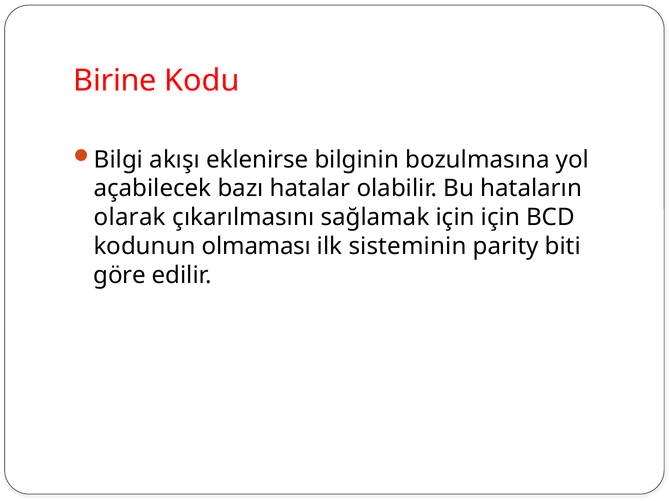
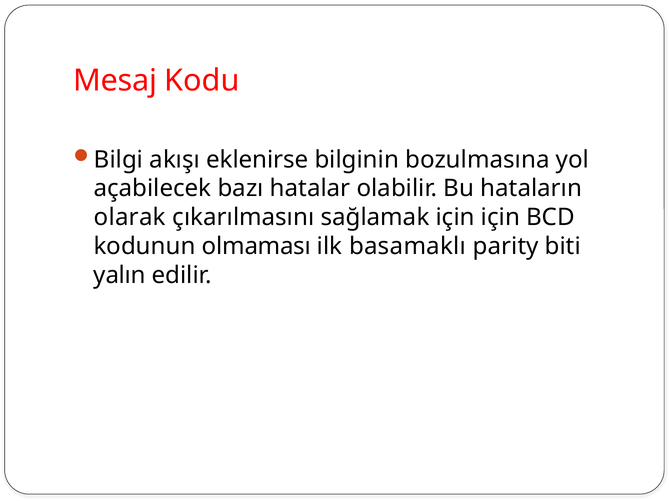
Birine: Birine -> Mesaj
sisteminin: sisteminin -> basamaklı
göre: göre -> yalın
